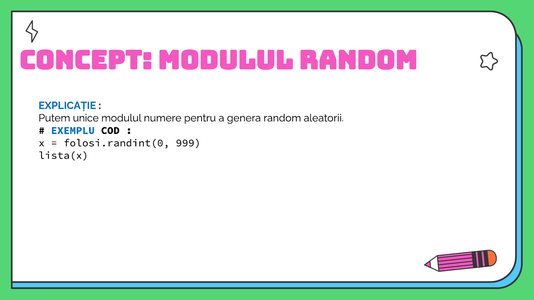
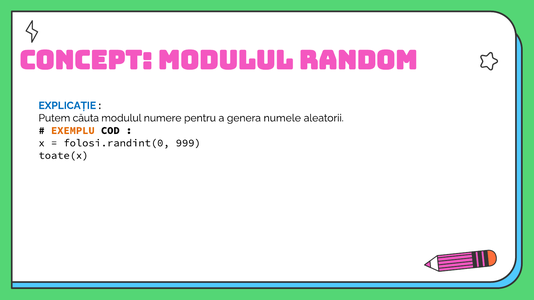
unice: unice -> căuta
genera random: random -> numele
EXEMPLU colour: blue -> orange
lista(x: lista(x -> toate(x
